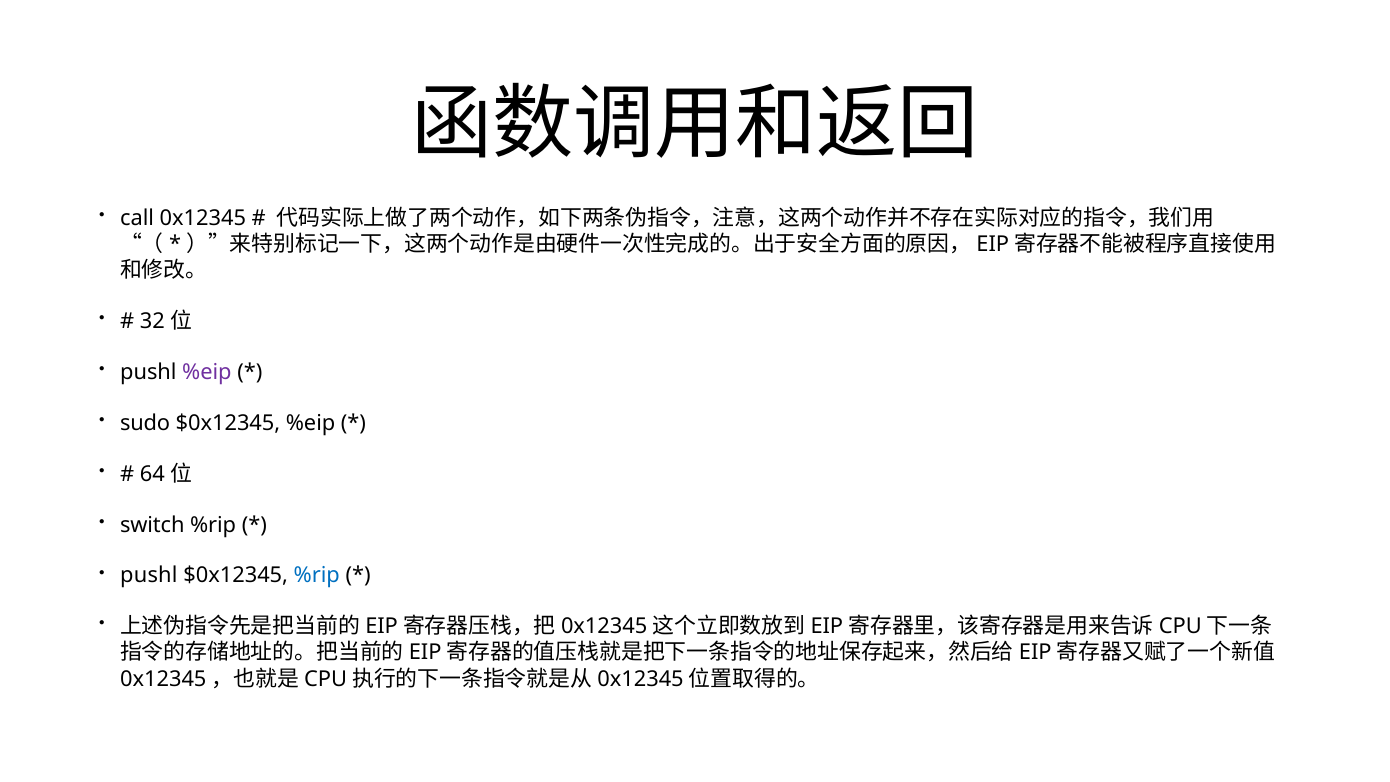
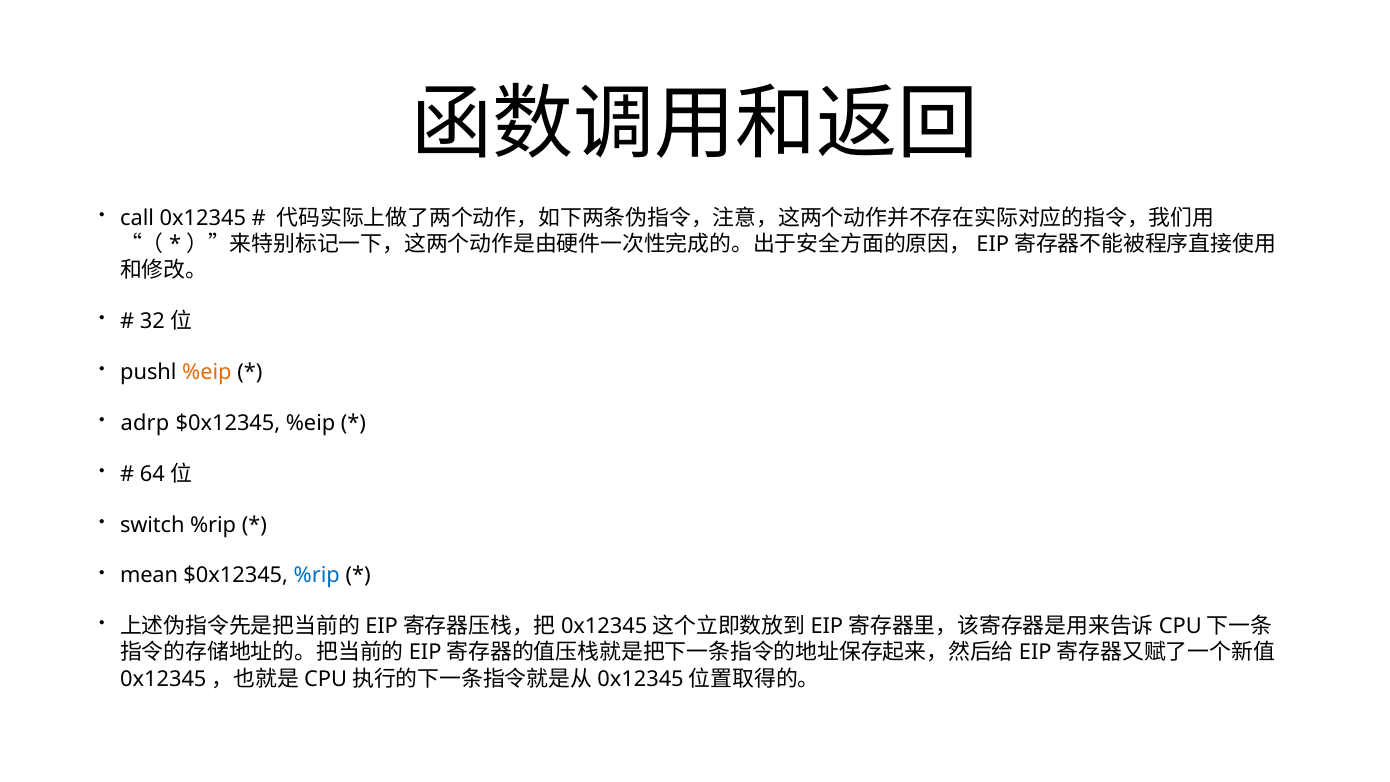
%eip at (207, 372) colour: purple -> orange
sudo: sudo -> adrp
pushl at (149, 576): pushl -> mean
